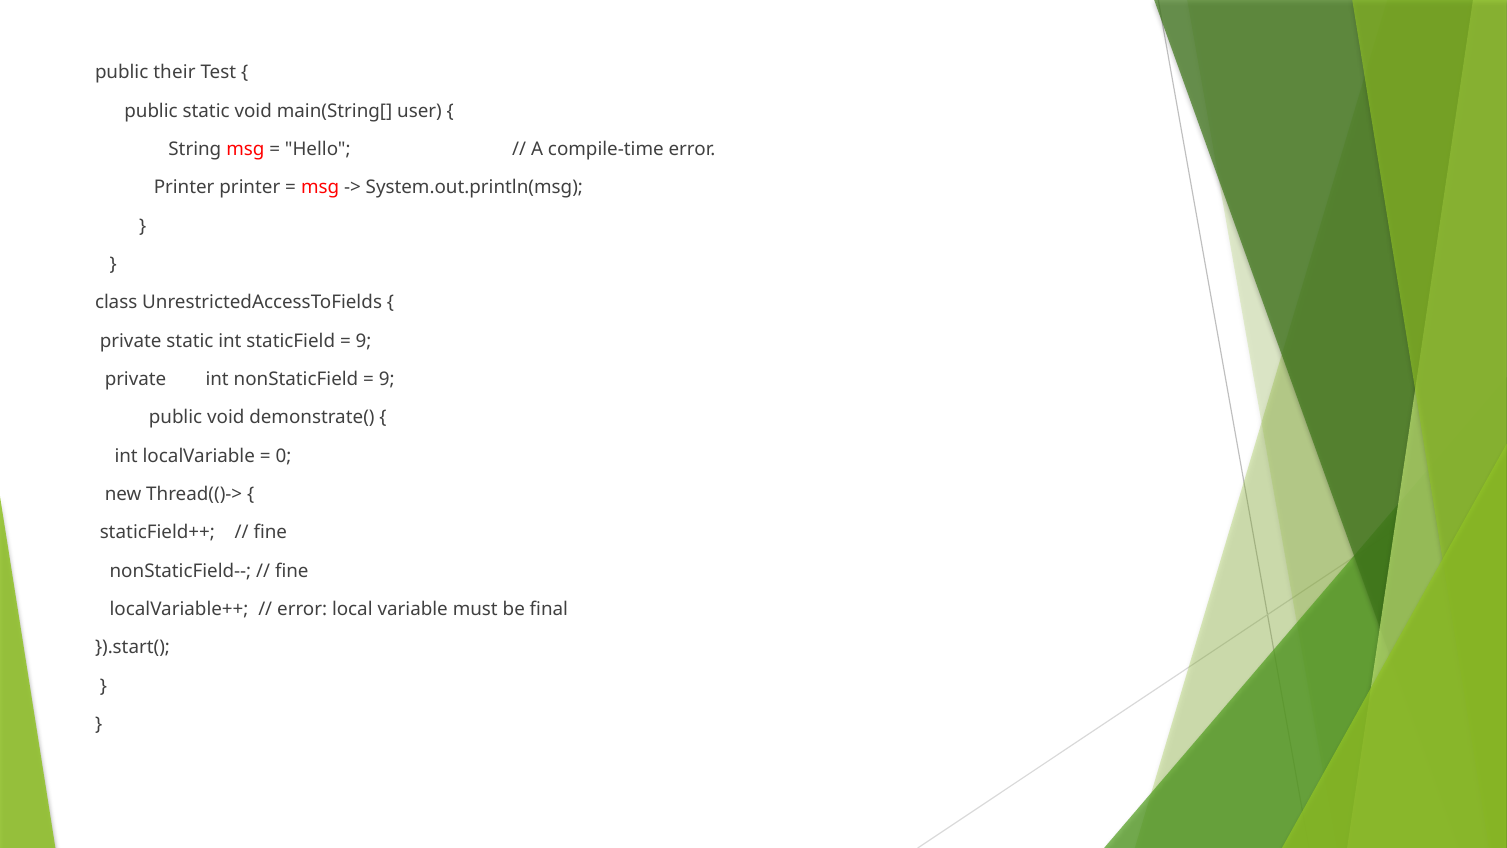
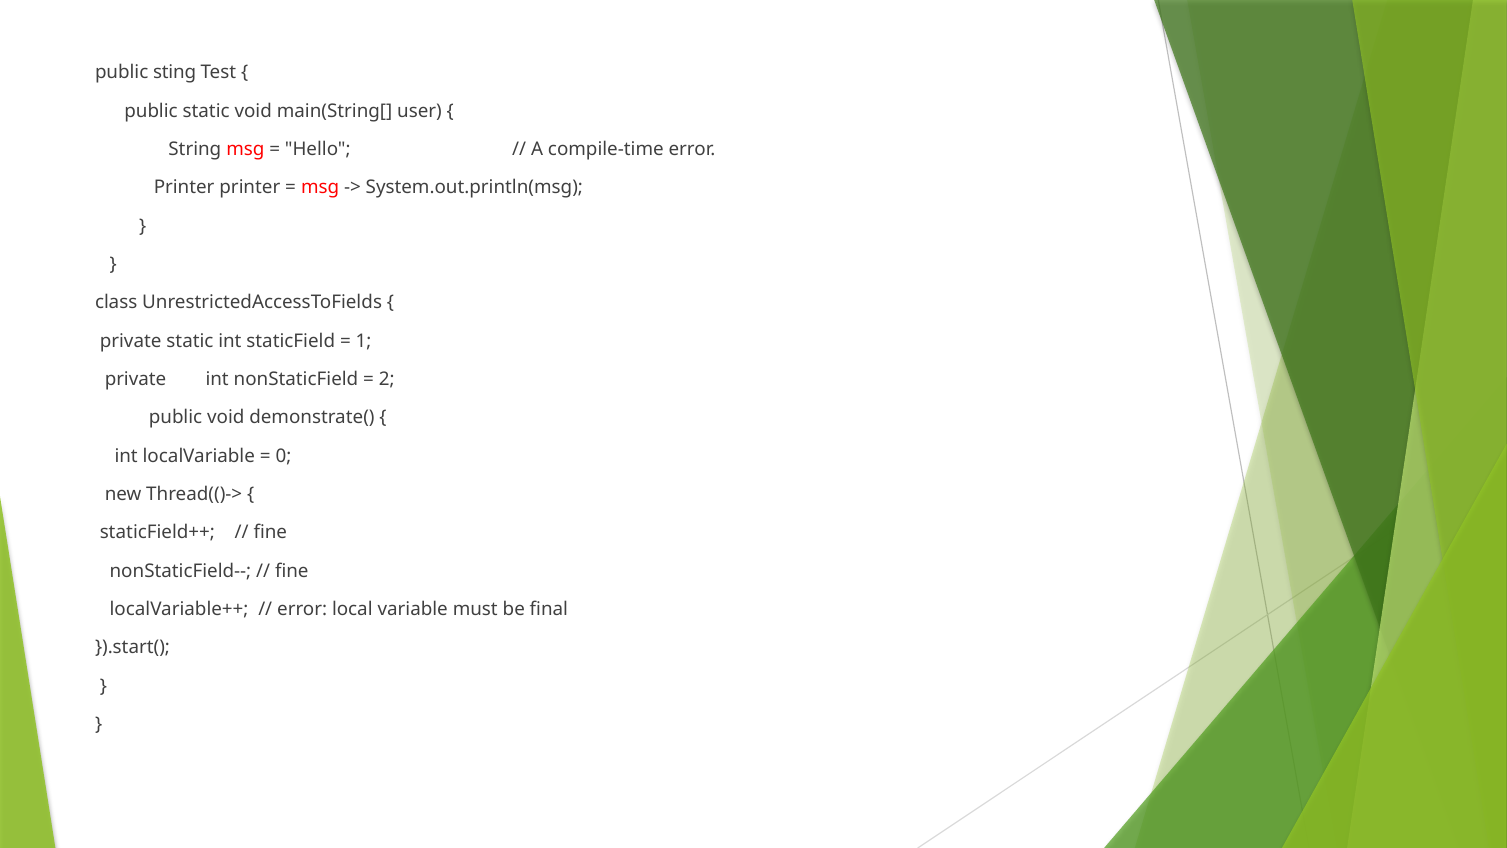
their: their -> sting
9 at (364, 341): 9 -> 1
9 at (387, 379): 9 -> 2
